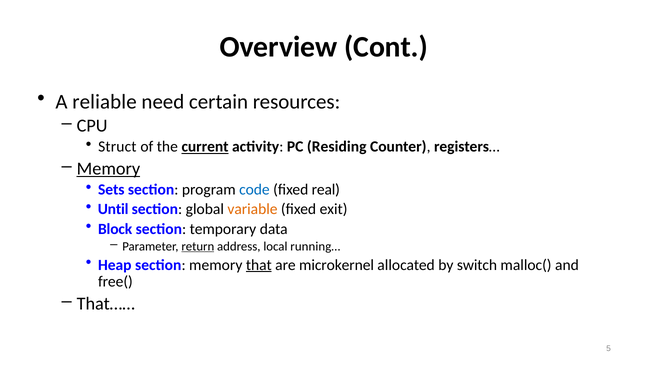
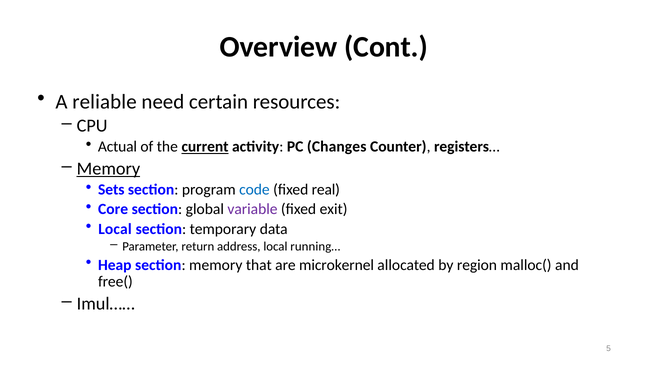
Struct: Struct -> Actual
Residing: Residing -> Changes
Until: Until -> Core
variable colour: orange -> purple
Block at (115, 229): Block -> Local
return underline: present -> none
that underline: present -> none
switch: switch -> region
That……: That…… -> Imul……
